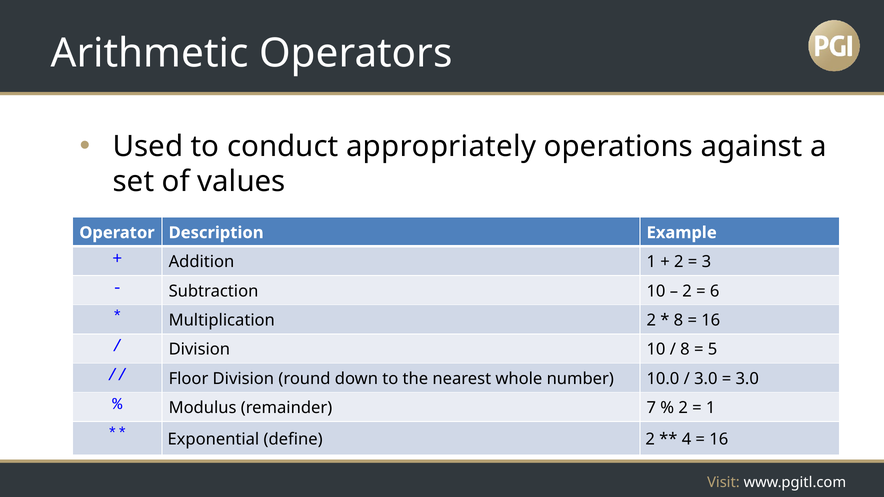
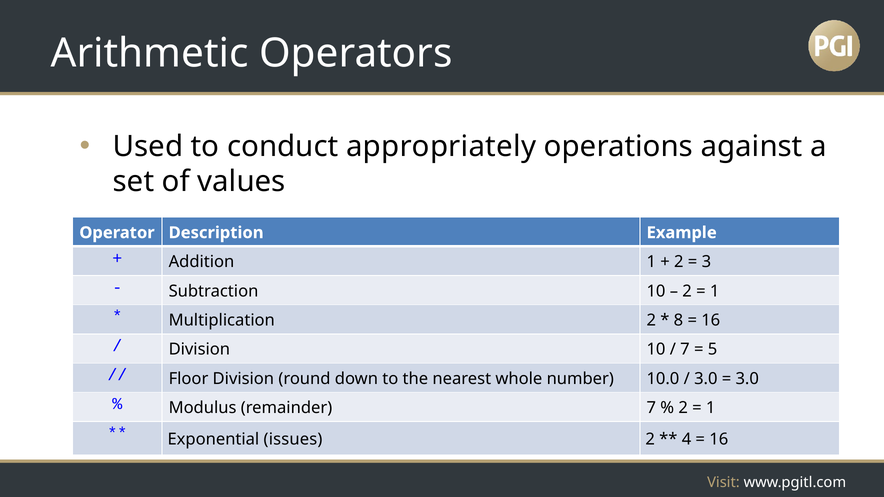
6 at (715, 291): 6 -> 1
8 at (685, 350): 8 -> 7
define: define -> issues
